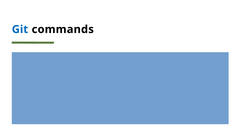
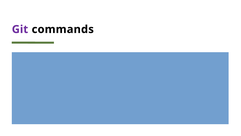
Git colour: blue -> purple
